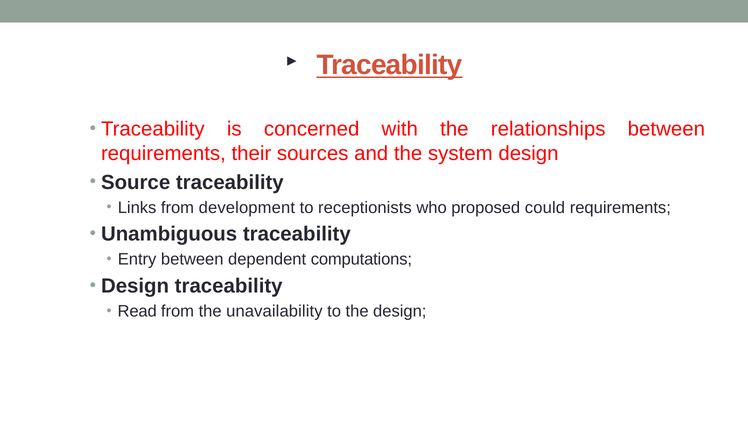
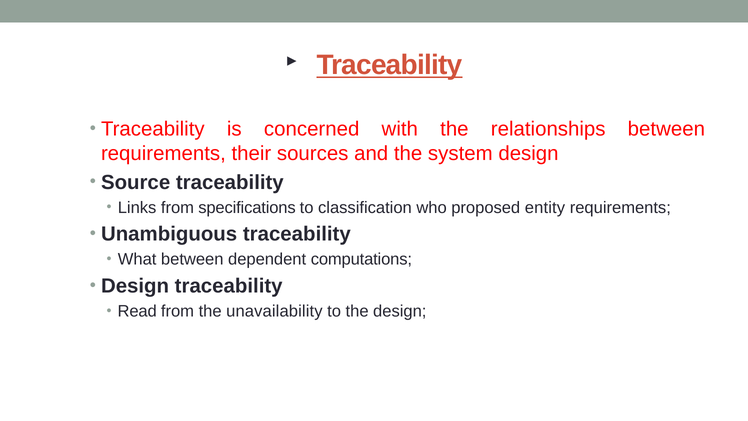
development: development -> specifications
receptionists: receptionists -> classification
could: could -> entity
Entry: Entry -> What
